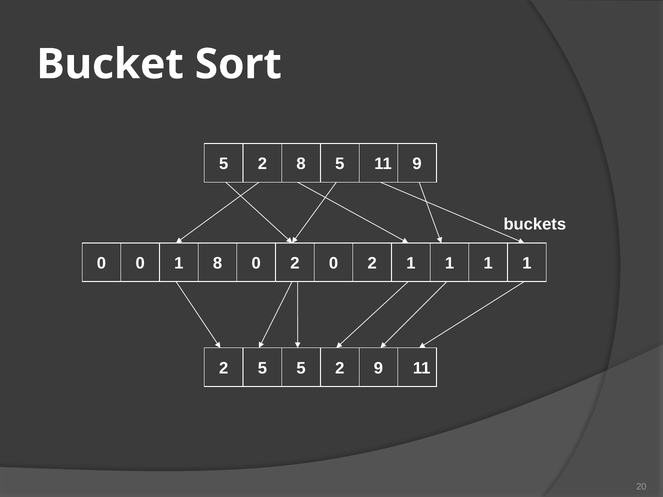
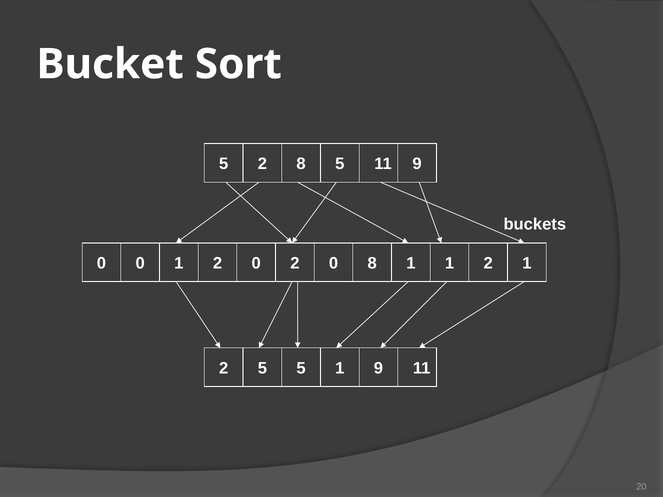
0 1 8: 8 -> 2
2 0 2: 2 -> 8
1 at (488, 263): 1 -> 2
5 5 2: 2 -> 1
